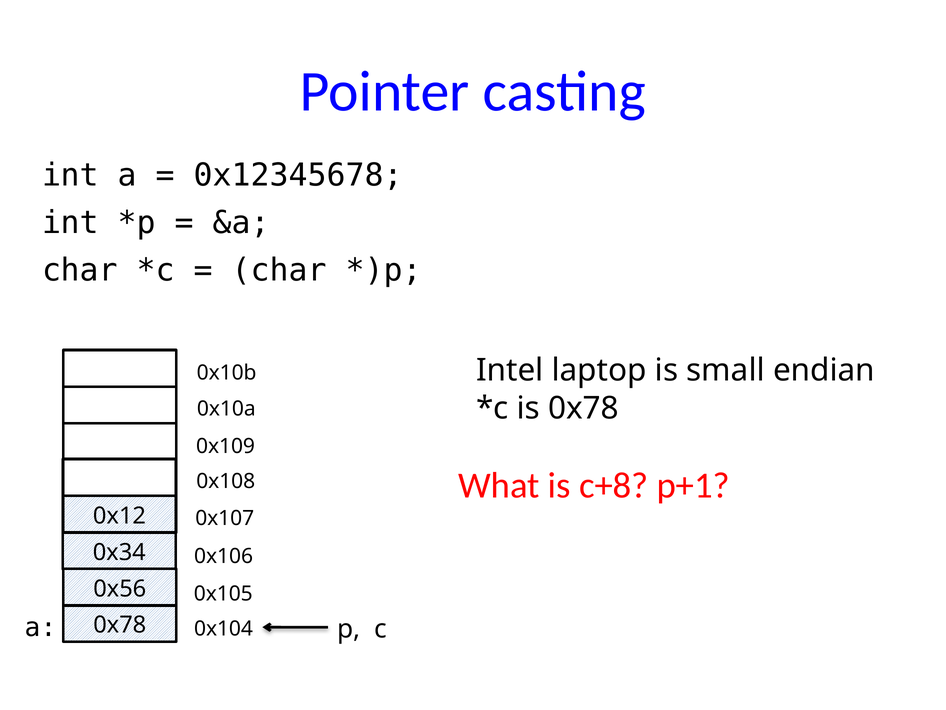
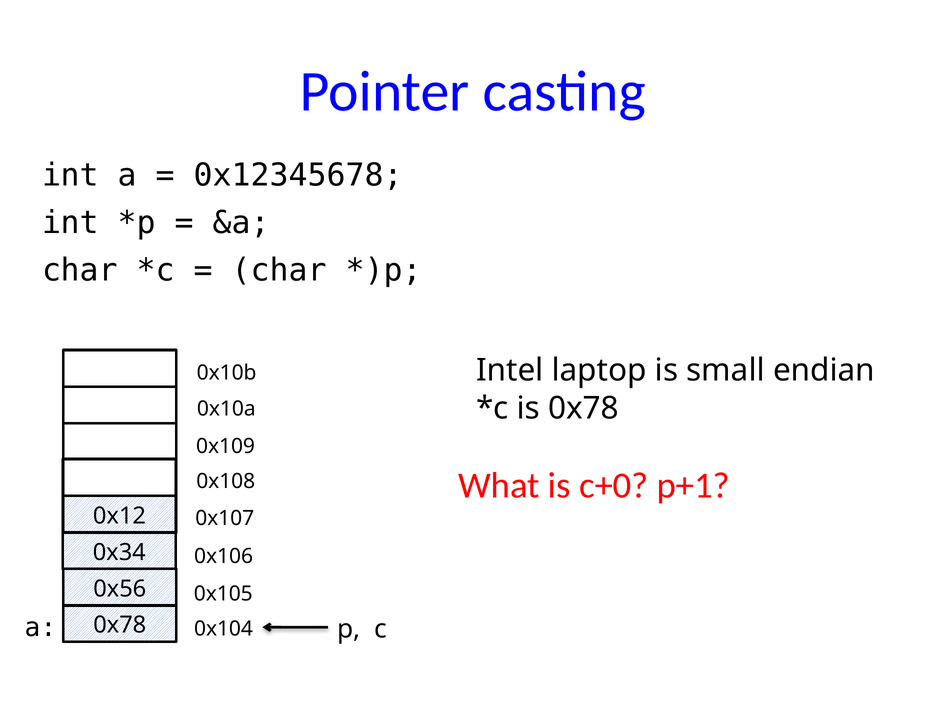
c+8: c+8 -> c+0
